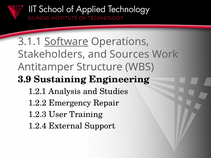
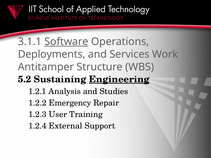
Stakeholders: Stakeholders -> Deployments
Sources: Sources -> Services
3.9: 3.9 -> 5.2
Engineering underline: none -> present
